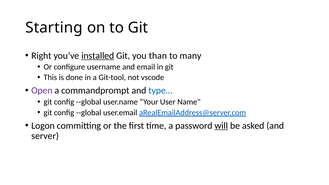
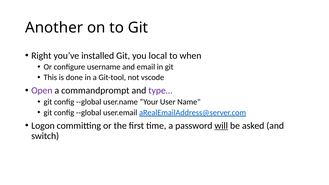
Starting: Starting -> Another
installed underline: present -> none
than: than -> local
many: many -> when
type… colour: blue -> purple
server: server -> switch
